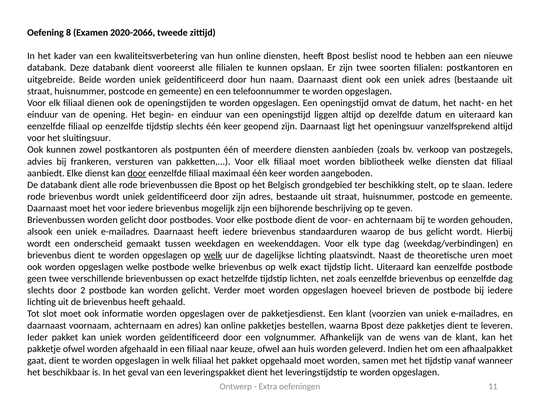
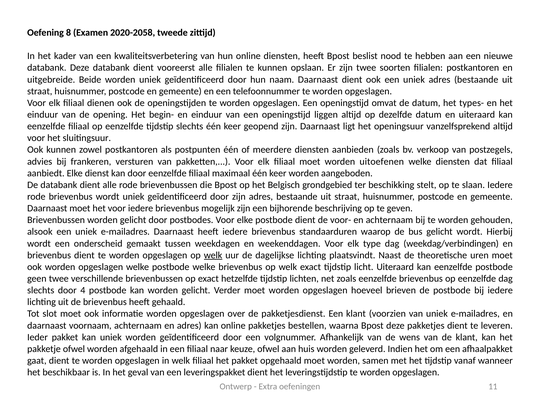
2020-2066: 2020-2066 -> 2020-2058
nacht-: nacht- -> types-
bibliotheek: bibliotheek -> uitoefenen
door at (137, 173) underline: present -> none
2: 2 -> 4
